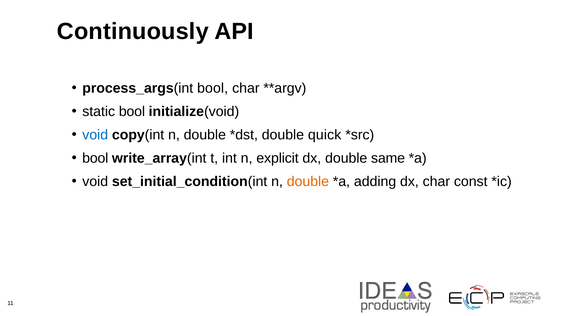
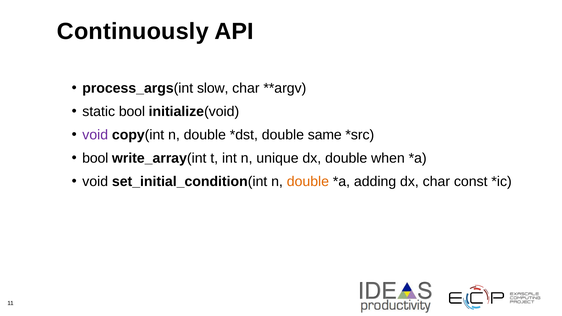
process_args(int bool: bool -> slow
void at (95, 135) colour: blue -> purple
quick: quick -> same
explicit: explicit -> unique
same: same -> when
